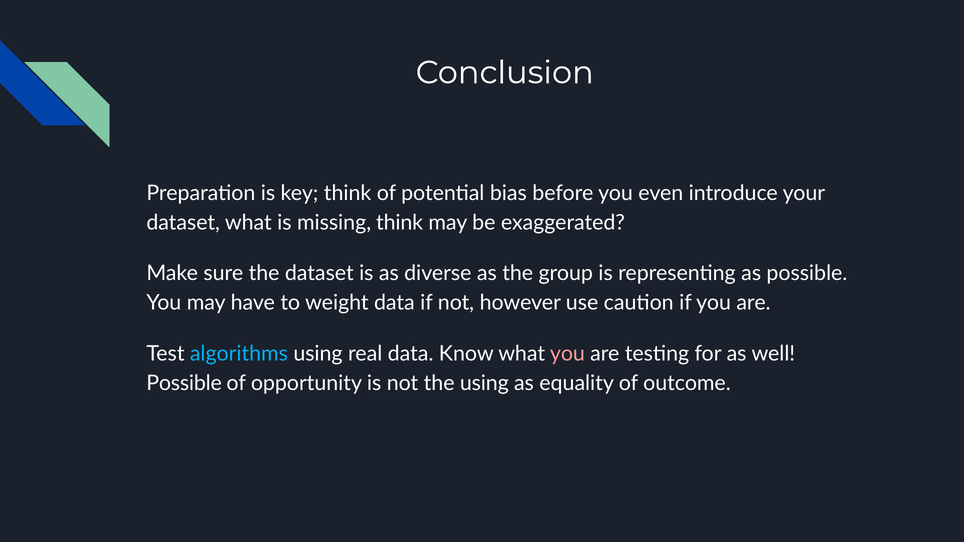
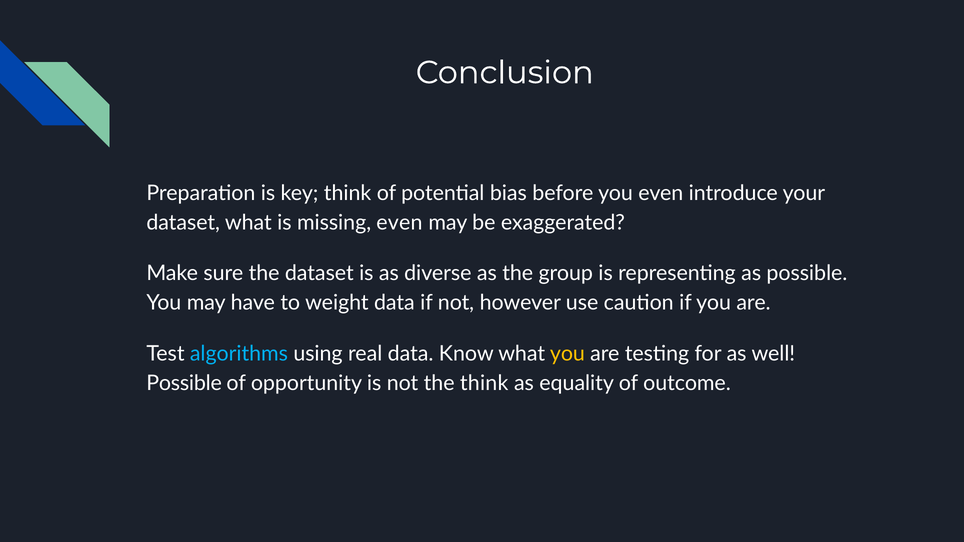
missing think: think -> even
you at (567, 354) colour: pink -> yellow
the using: using -> think
